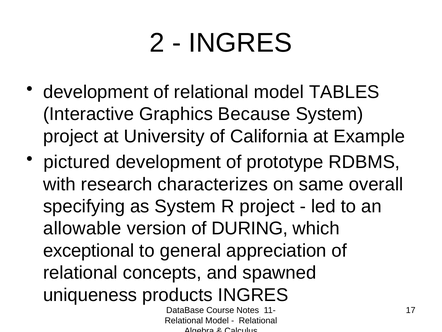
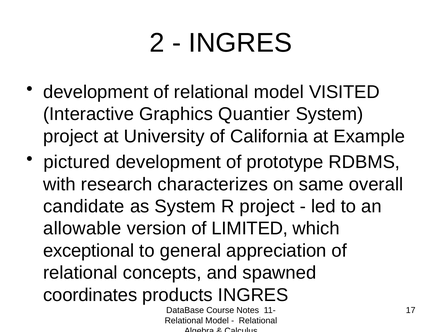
TABLES: TABLES -> VISITED
Because: Because -> Quantier
specifying: specifying -> candidate
DURING: DURING -> LIMITED
uniqueness: uniqueness -> coordinates
